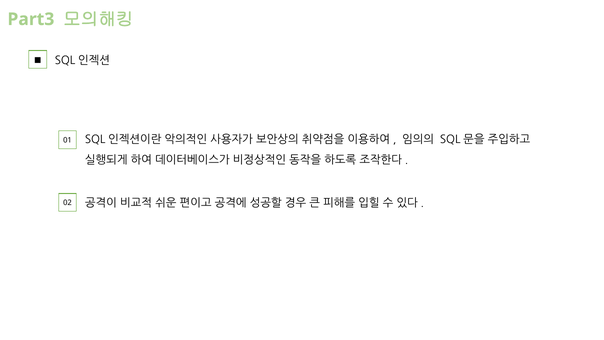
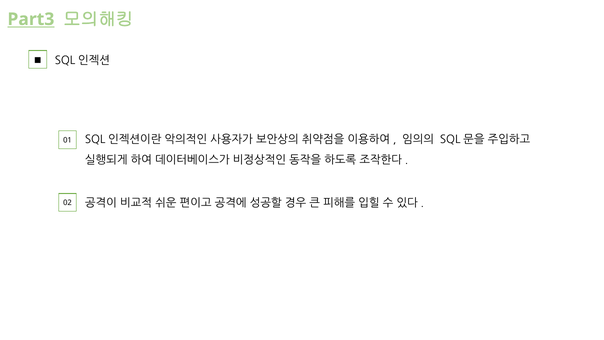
Part3 underline: none -> present
